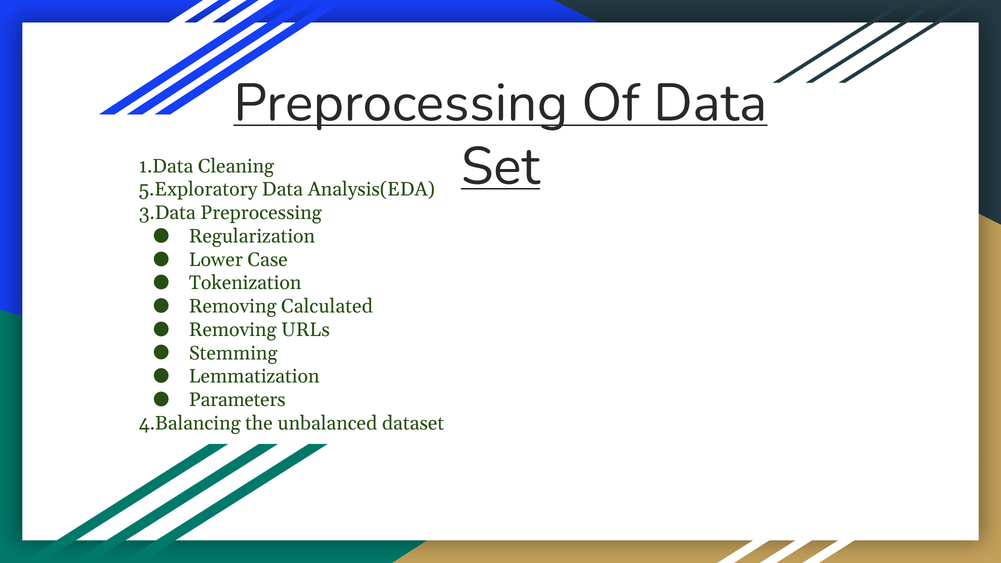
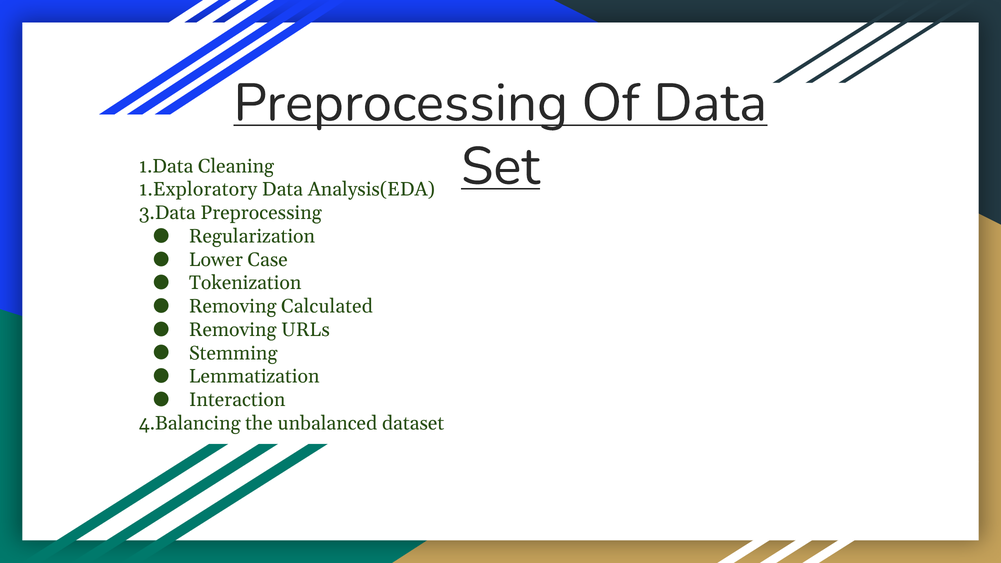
5.Exploratory: 5.Exploratory -> 1.Exploratory
Parameters: Parameters -> Interaction
